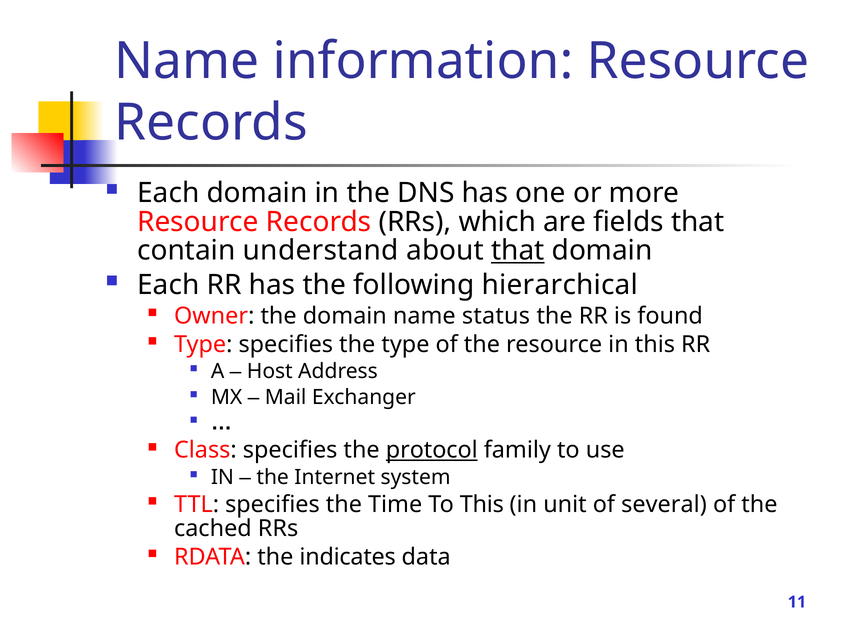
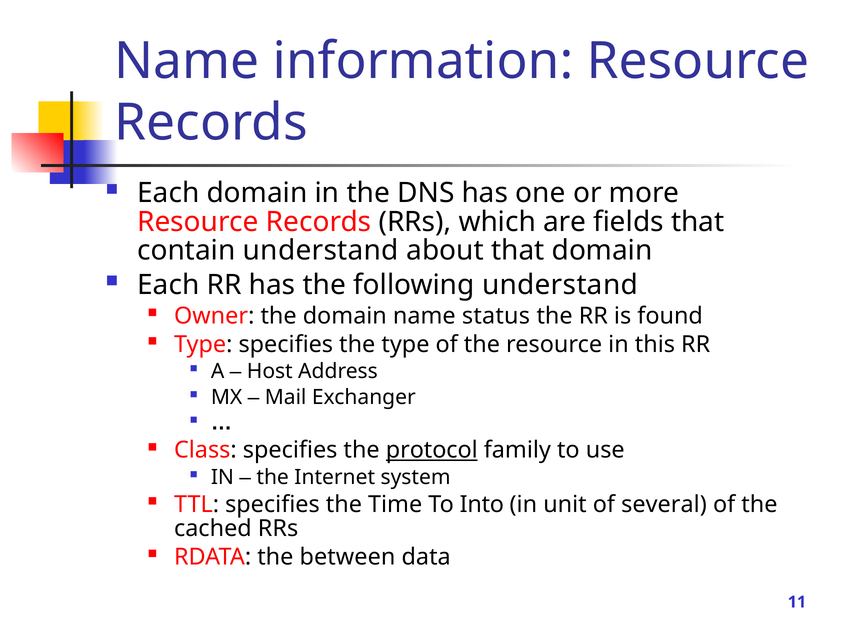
that at (518, 250) underline: present -> none
following hierarchical: hierarchical -> understand
To This: This -> Into
indicates: indicates -> between
